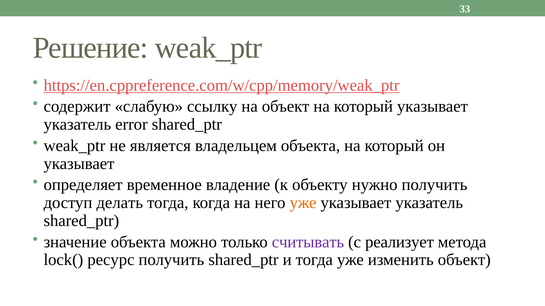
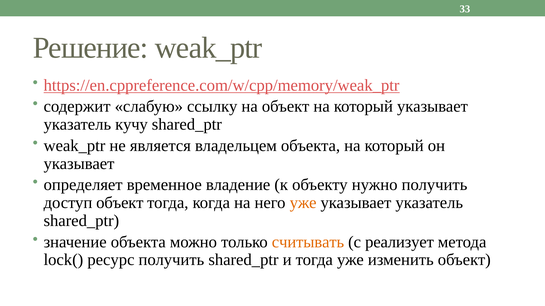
error: error -> кучу
доступ делать: делать -> объект
считывать colour: purple -> orange
